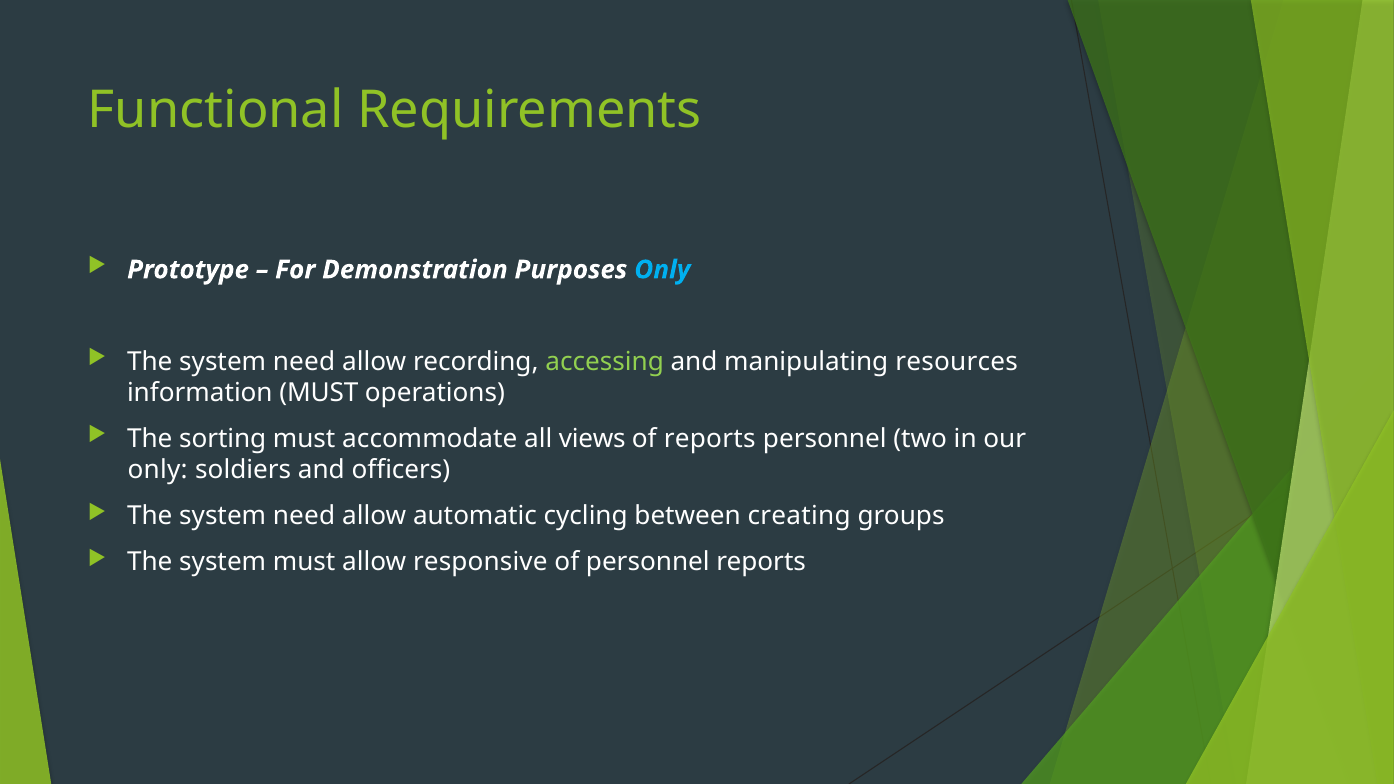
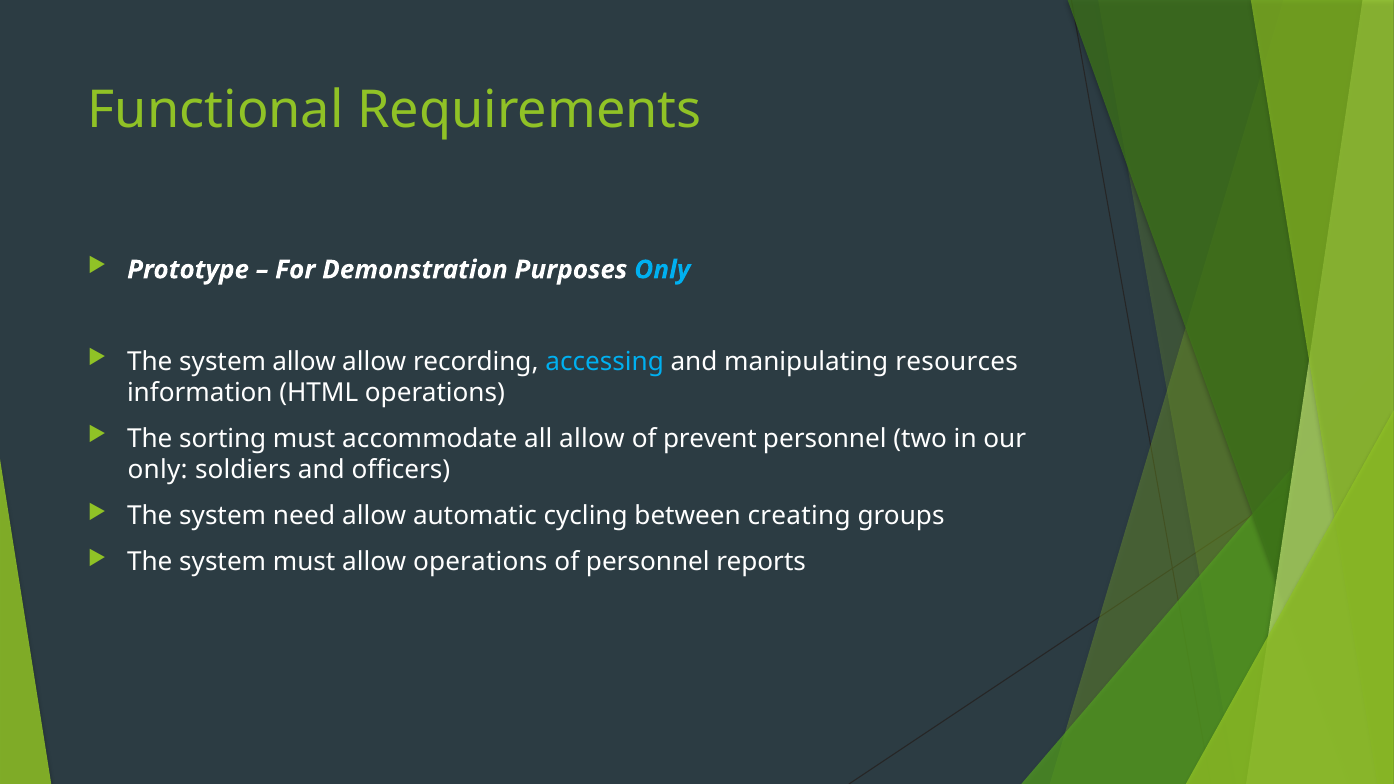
need at (304, 362): need -> allow
accessing colour: light green -> light blue
information MUST: MUST -> HTML
all views: views -> allow
of reports: reports -> prevent
allow responsive: responsive -> operations
